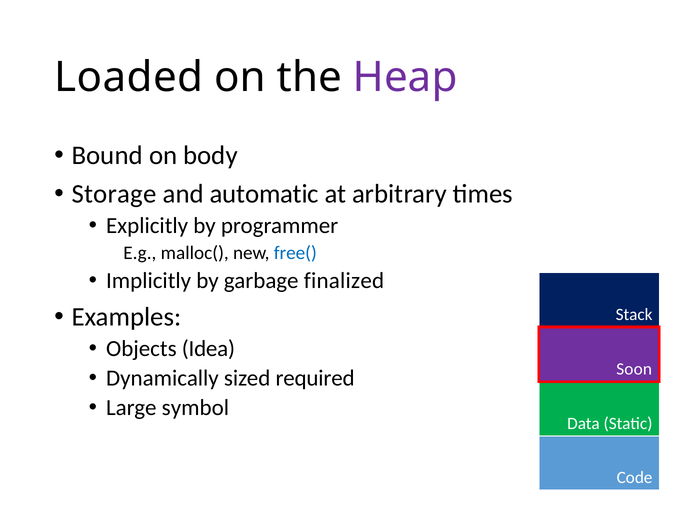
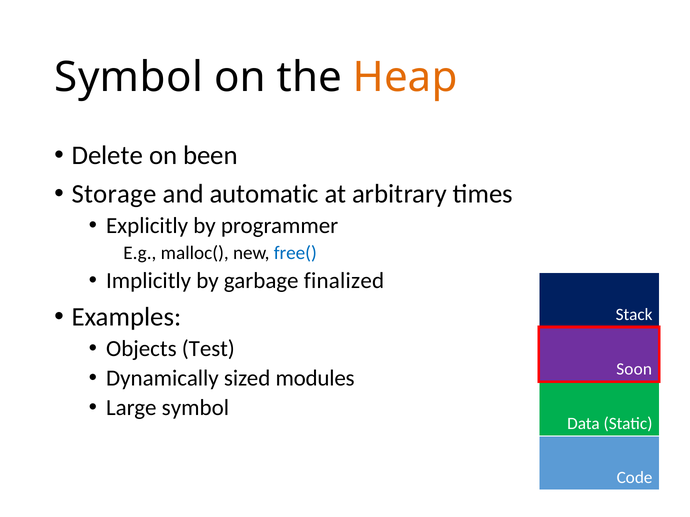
Loaded at (129, 77): Loaded -> Symbol
Heap colour: purple -> orange
Bound: Bound -> Delete
body: body -> been
Idea: Idea -> Test
required: required -> modules
